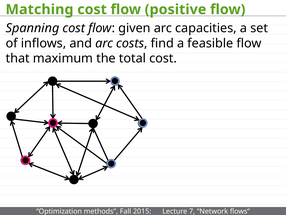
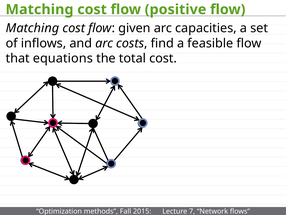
Spanning at (33, 28): Spanning -> Matching
maximum: maximum -> equations
